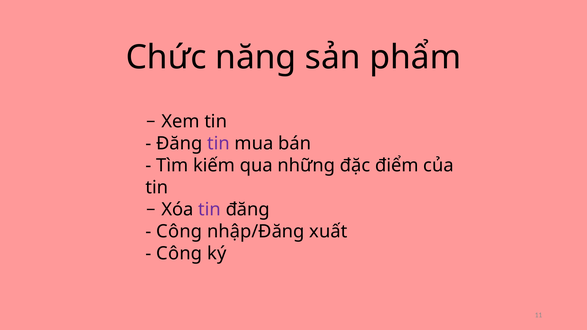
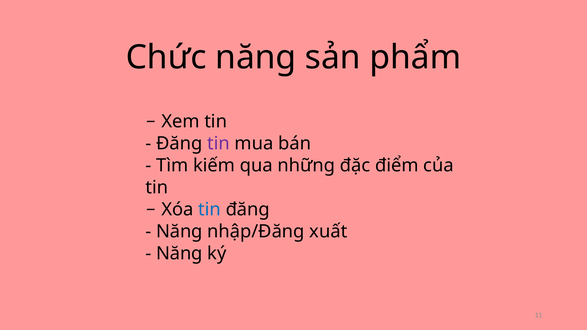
tin at (210, 210) colour: purple -> blue
Công at (179, 232): Công -> Năng
Công at (179, 254): Công -> Năng
